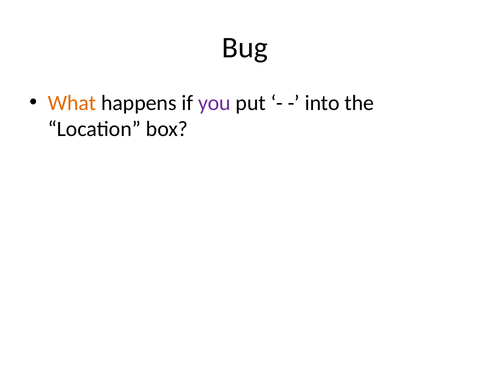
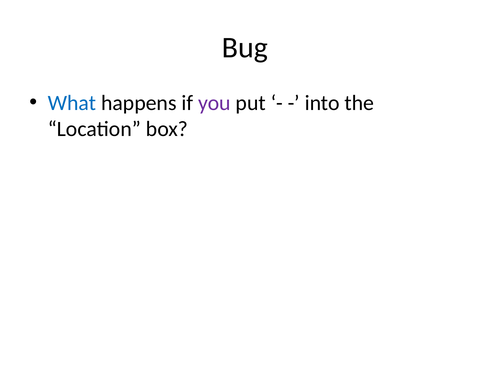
What colour: orange -> blue
